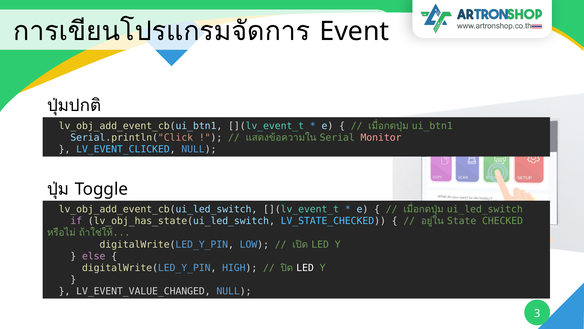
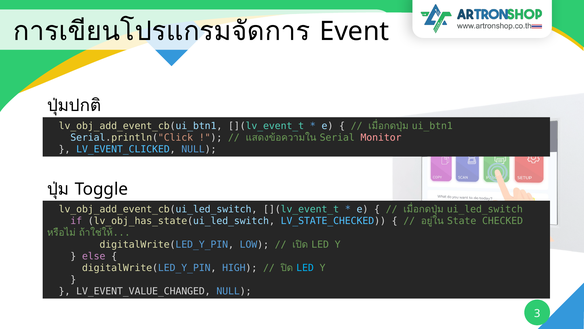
LED at (305, 267) colour: white -> light blue
